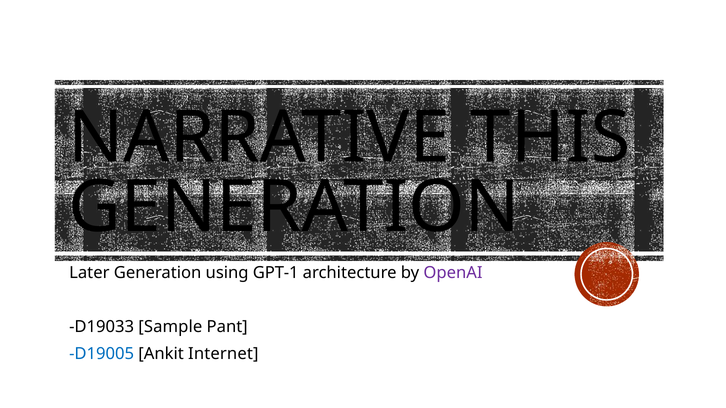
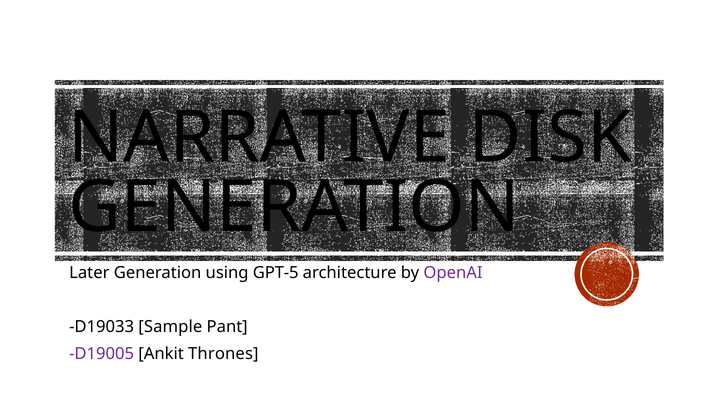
THIS: THIS -> DISK
GPT-1: GPT-1 -> GPT-5
D19005 colour: blue -> purple
Internet: Internet -> Thrones
